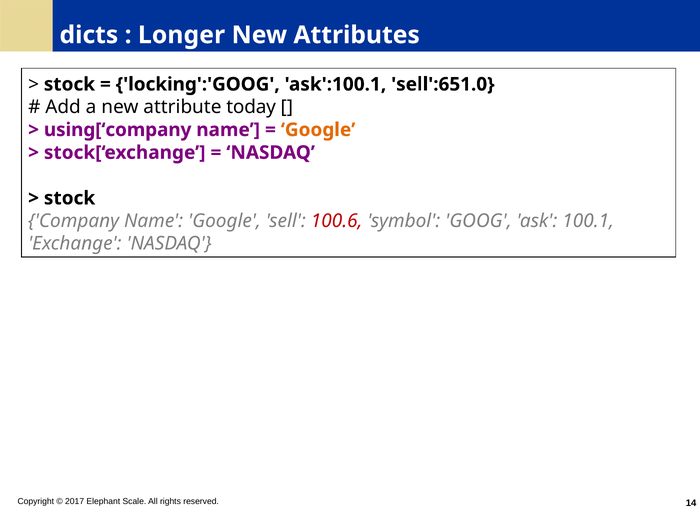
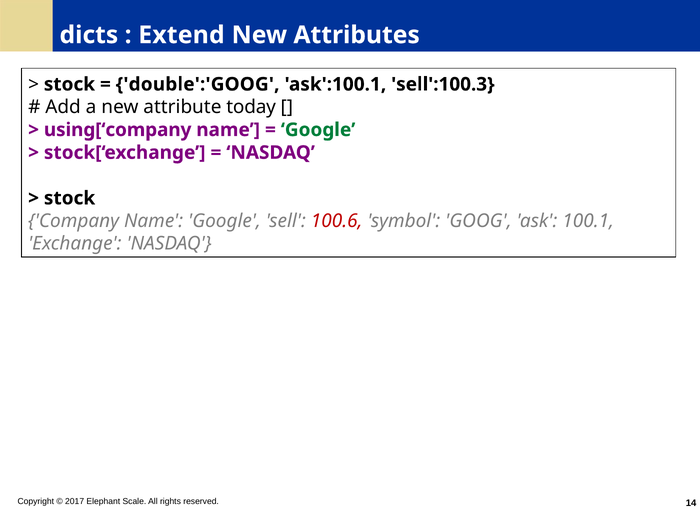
Longer: Longer -> Extend
locking':'GOOG: locking':'GOOG -> double':'GOOG
sell':651.0: sell':651.0 -> sell':100.3
Google at (318, 130) colour: orange -> green
